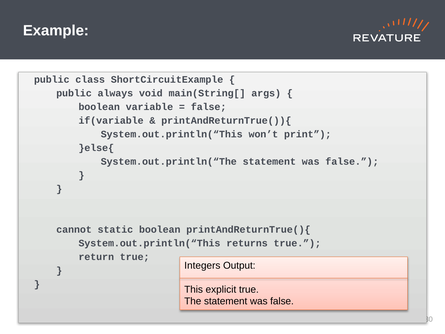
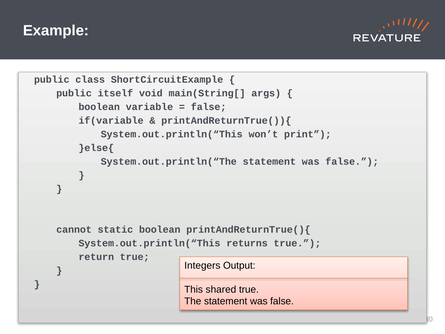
always: always -> itself
explicit: explicit -> shared
